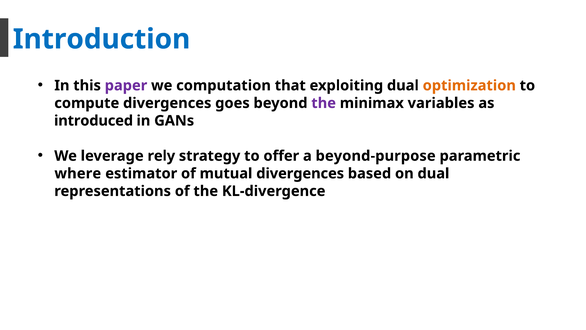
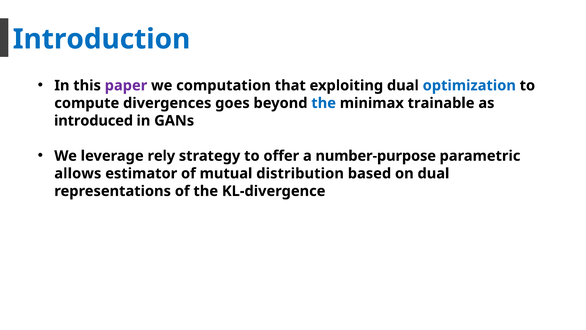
optimization colour: orange -> blue
the at (324, 103) colour: purple -> blue
variables: variables -> trainable
beyond-purpose: beyond-purpose -> number-purpose
where: where -> allows
mutual divergences: divergences -> distribution
